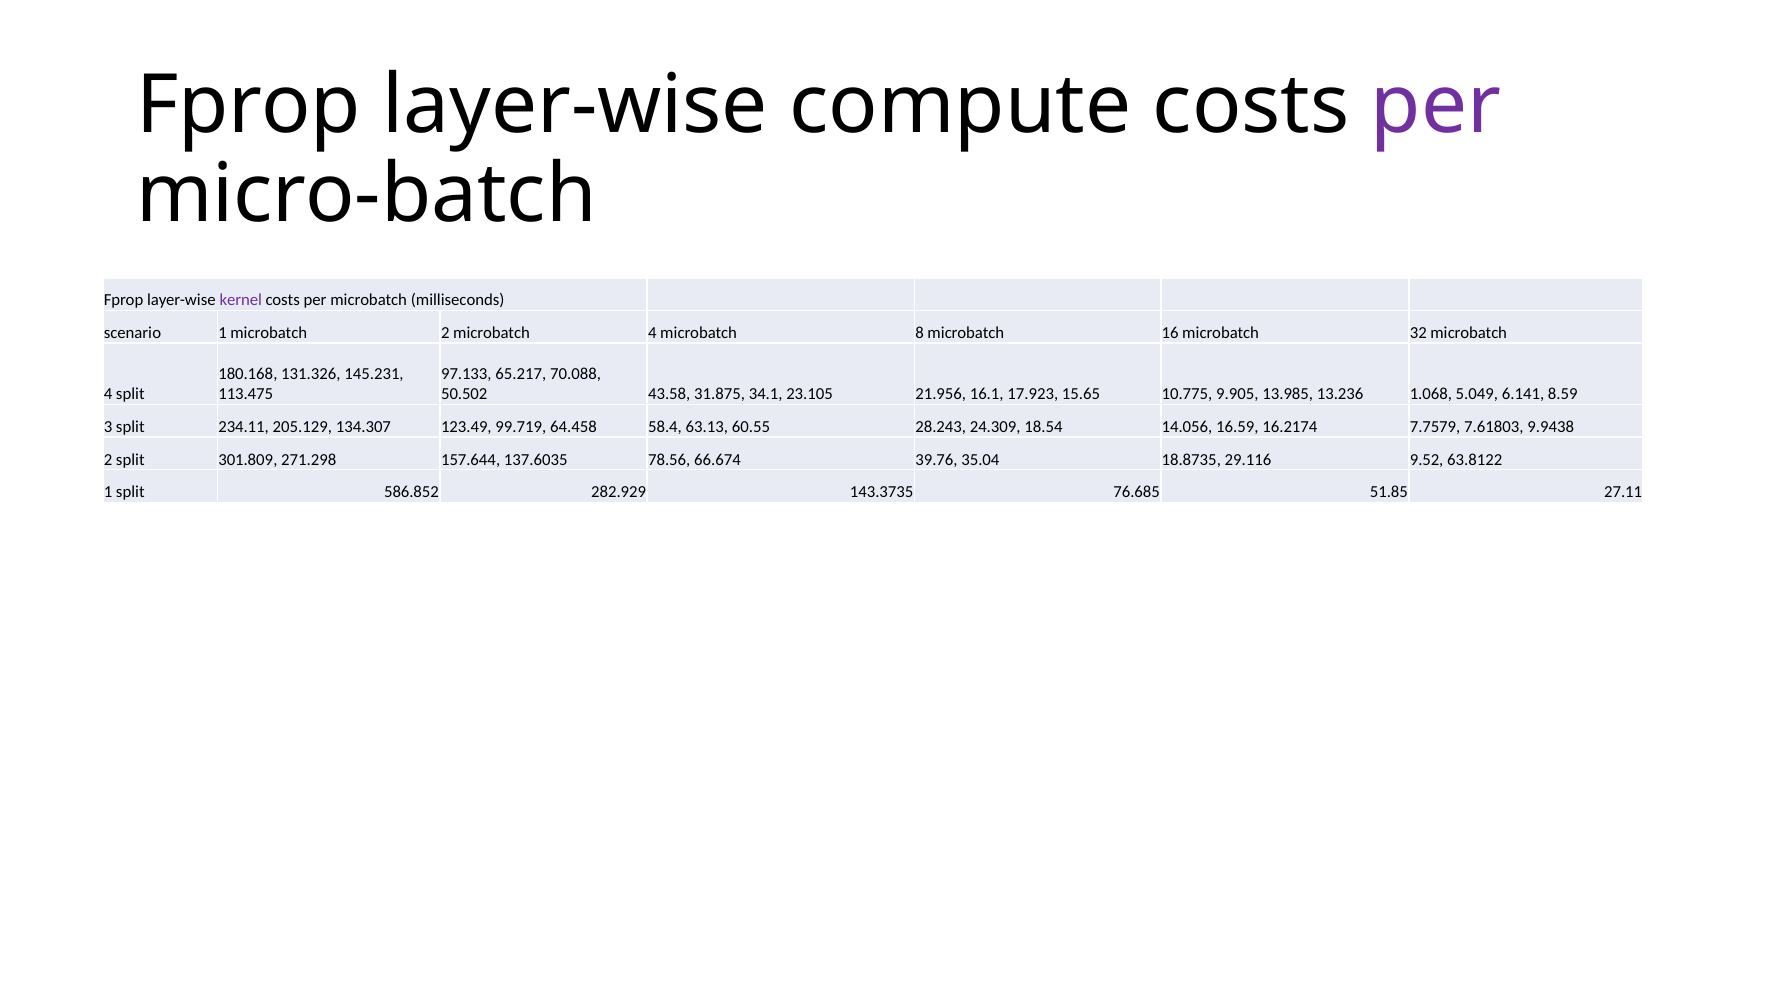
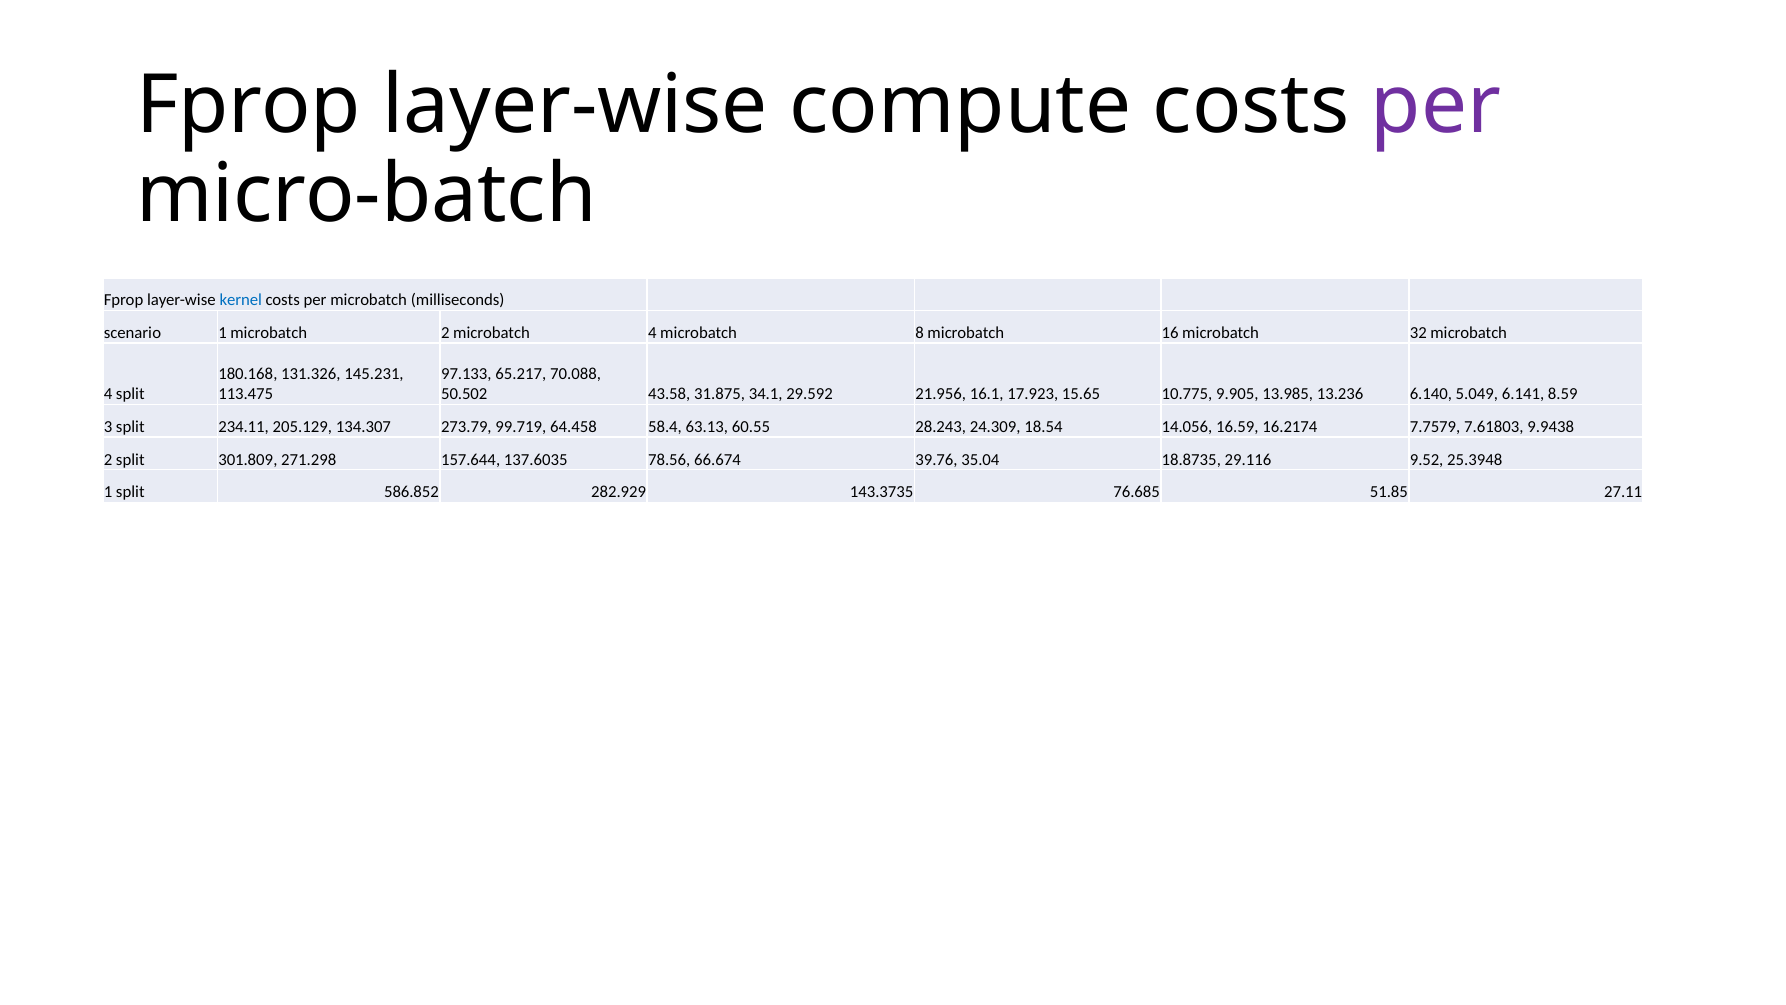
kernel colour: purple -> blue
23.105: 23.105 -> 29.592
1.068: 1.068 -> 6.140
123.49: 123.49 -> 273.79
63.8122: 63.8122 -> 25.3948
